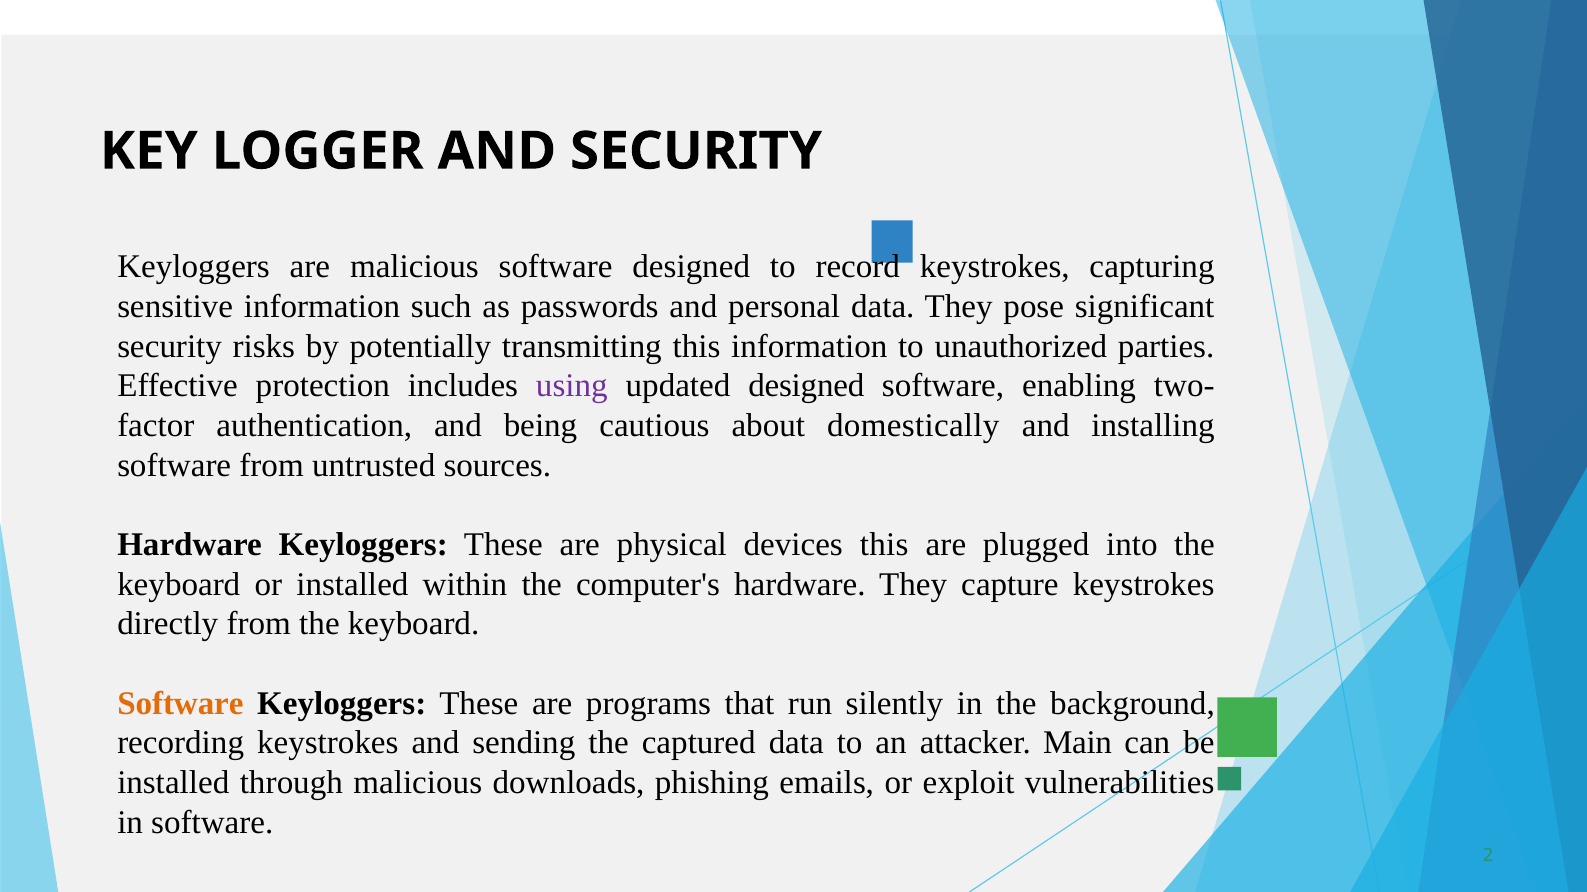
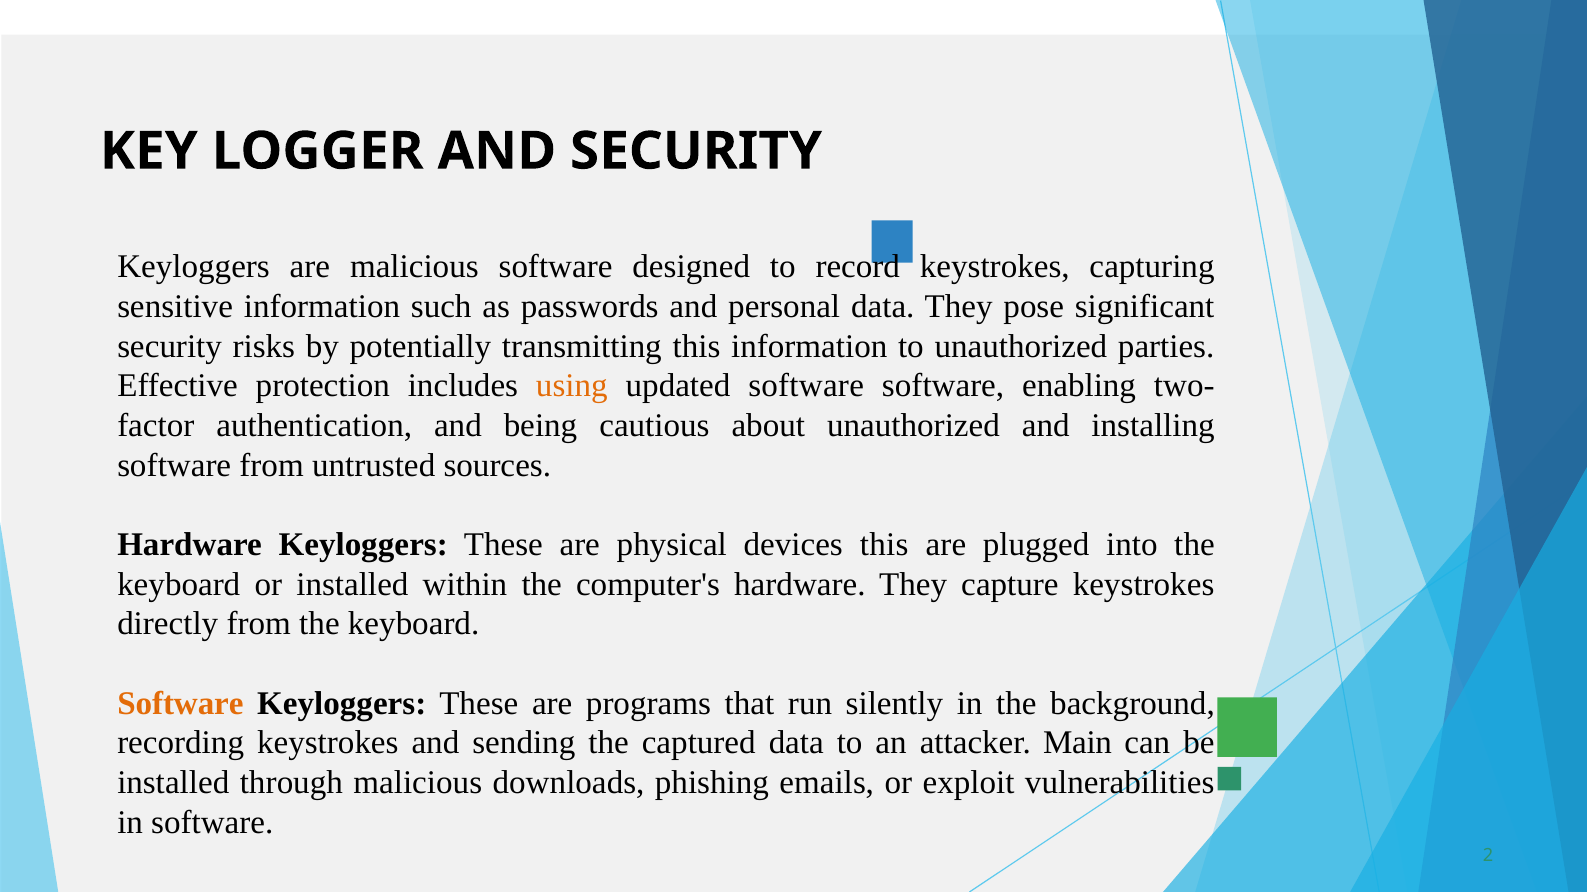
using colour: purple -> orange
updated designed: designed -> software
about domestically: domestically -> unauthorized
